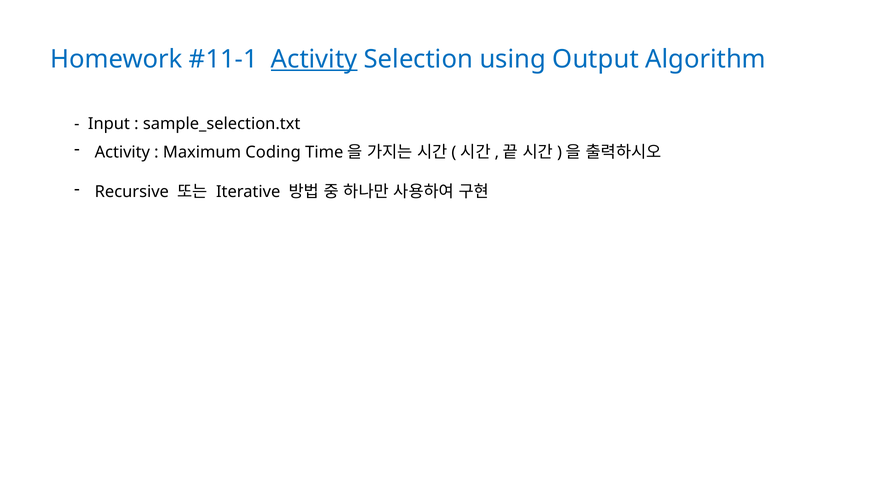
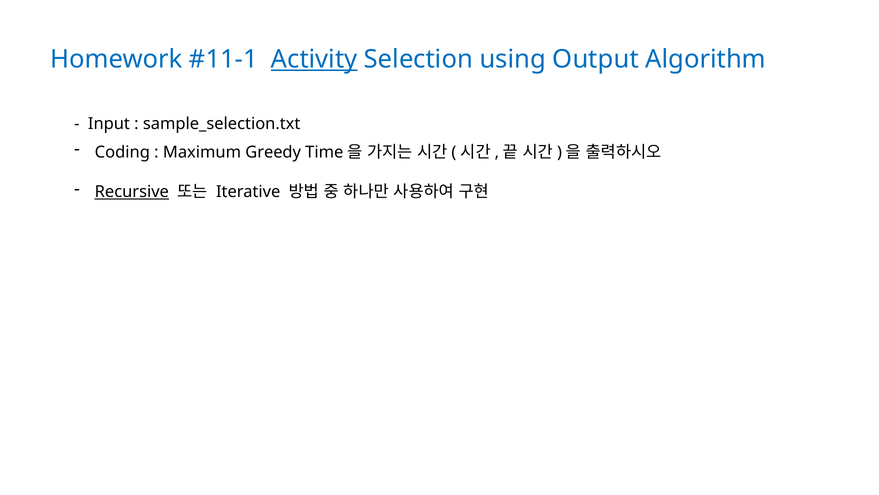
Activity at (122, 152): Activity -> Coding
Coding: Coding -> Greedy
Recursive underline: none -> present
